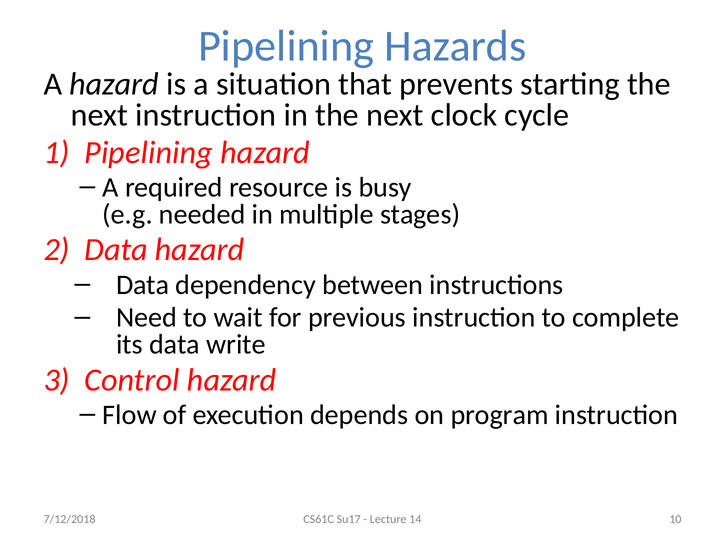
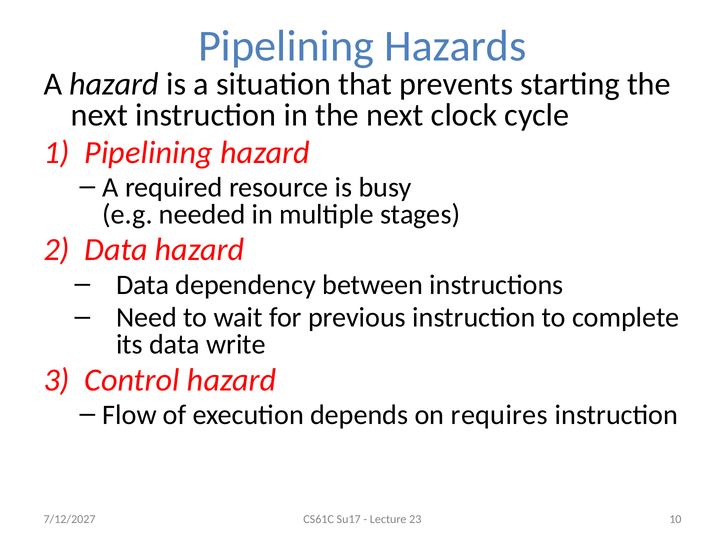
program: program -> requires
7/12/2018: 7/12/2018 -> 7/12/2027
14: 14 -> 23
